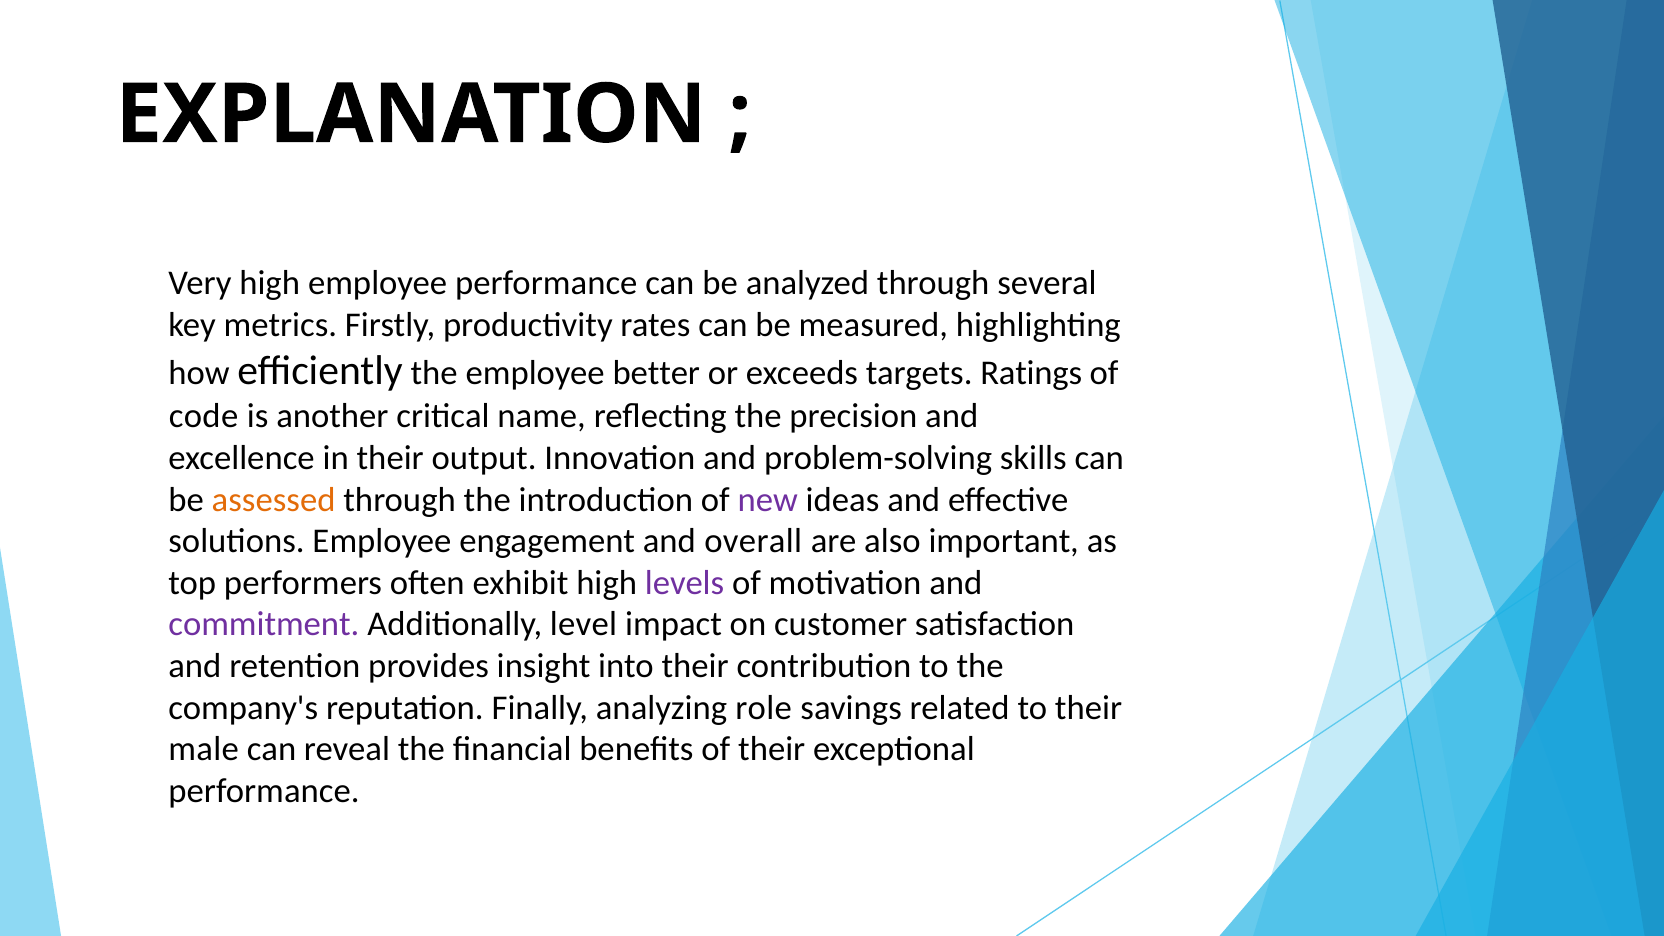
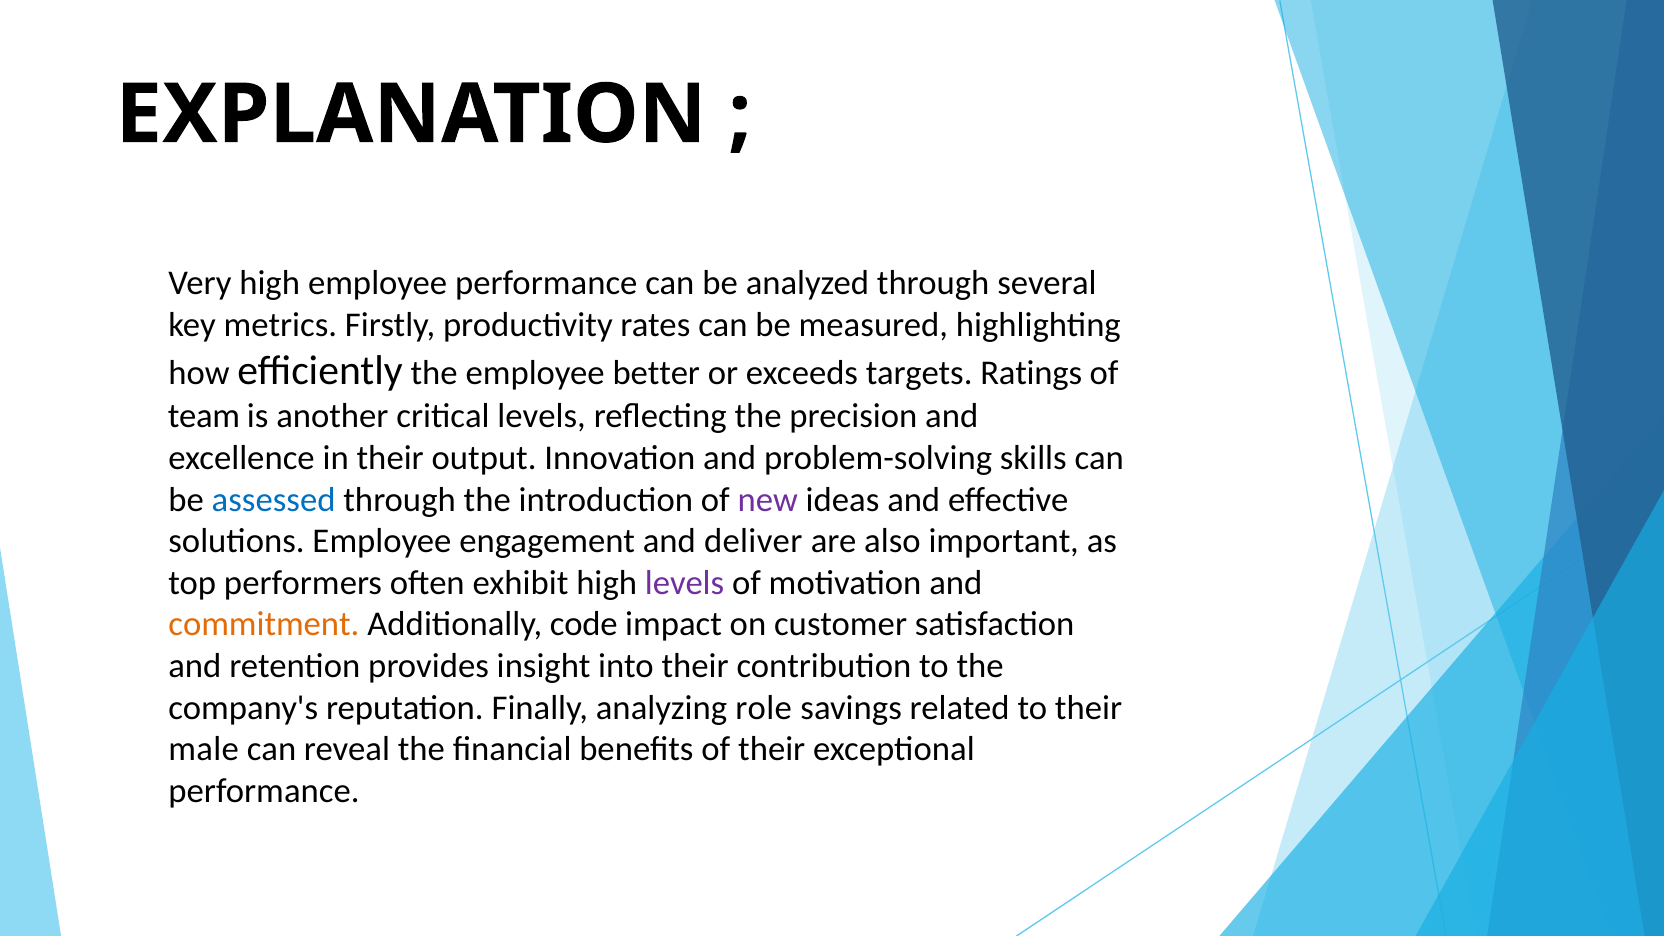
code: code -> team
critical name: name -> levels
assessed colour: orange -> blue
overall: overall -> deliver
commitment colour: purple -> orange
level: level -> code
